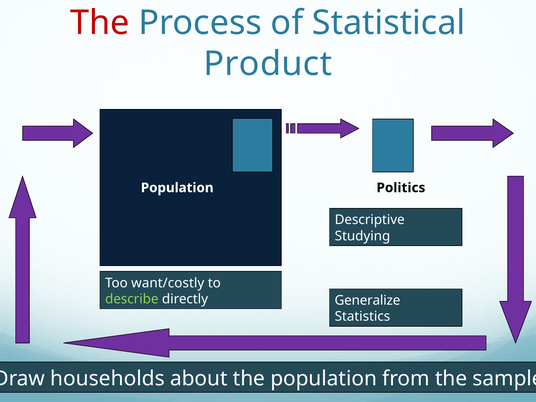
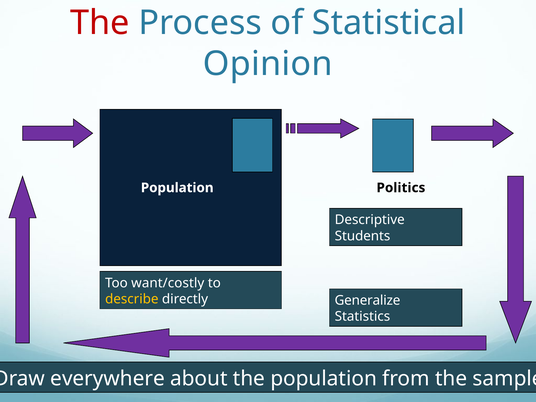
Product: Product -> Opinion
Studying: Studying -> Students
describe colour: light green -> yellow
households: households -> everywhere
